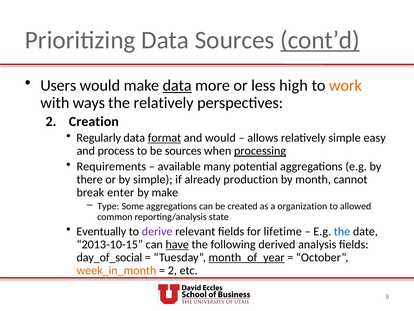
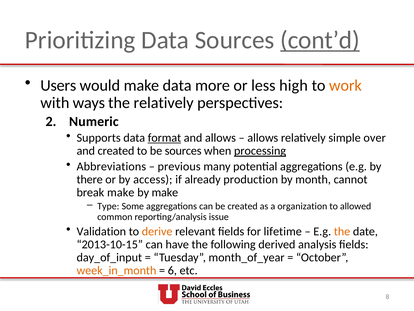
data at (177, 85) underline: present -> none
Creation: Creation -> Numeric
Regularly: Regularly -> Supports
and would: would -> allows
easy: easy -> over
and process: process -> created
Requirements: Requirements -> Abbreviations
available: available -> previous
by simple: simple -> access
break enter: enter -> make
state: state -> issue
Eventually: Eventually -> Validation
derive colour: purple -> orange
the at (342, 231) colour: blue -> orange
have underline: present -> none
day_of_social: day_of_social -> day_of_input
month_of_year underline: present -> none
2 at (172, 270): 2 -> 6
